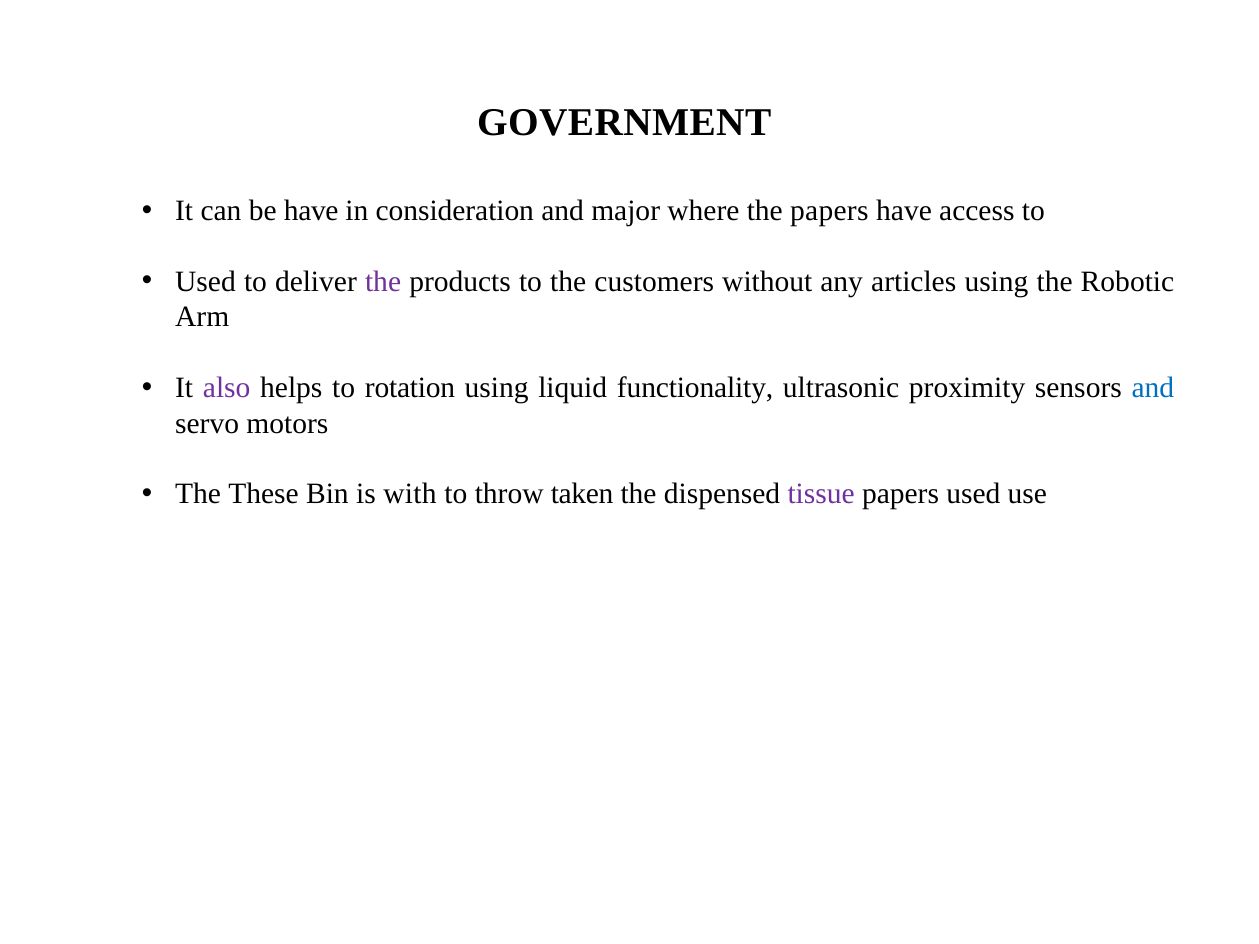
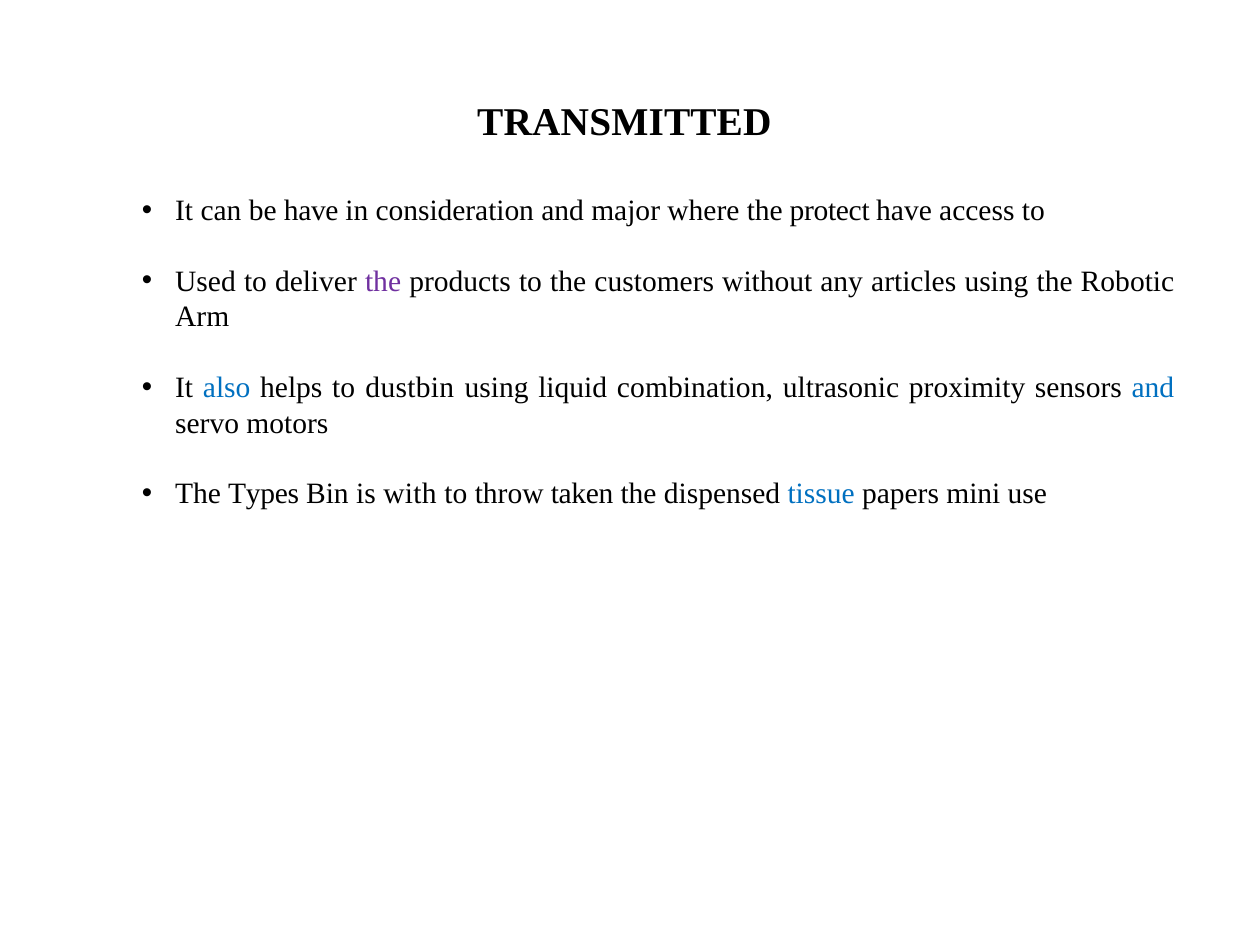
GOVERNMENT: GOVERNMENT -> TRANSMITTED
the papers: papers -> protect
also colour: purple -> blue
rotation: rotation -> dustbin
functionality: functionality -> combination
These: These -> Types
tissue colour: purple -> blue
papers used: used -> mini
